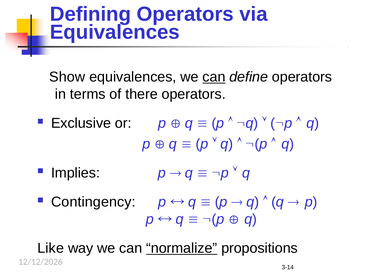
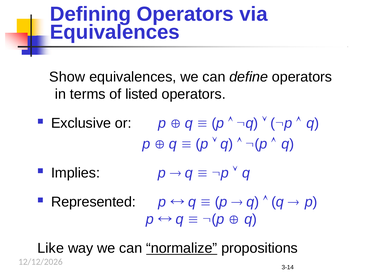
can at (214, 77) underline: present -> none
there: there -> listed
Contingency: Contingency -> Represented
